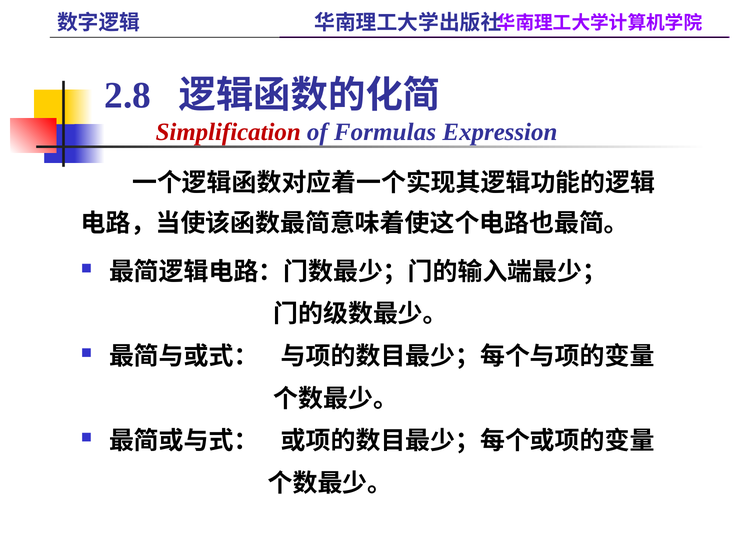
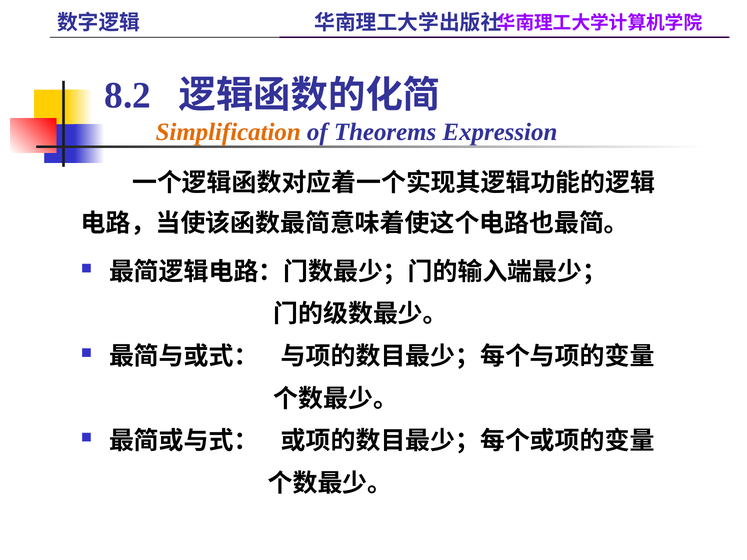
2.8: 2.8 -> 8.2
Simplification colour: red -> orange
Formulas: Formulas -> Theorems
